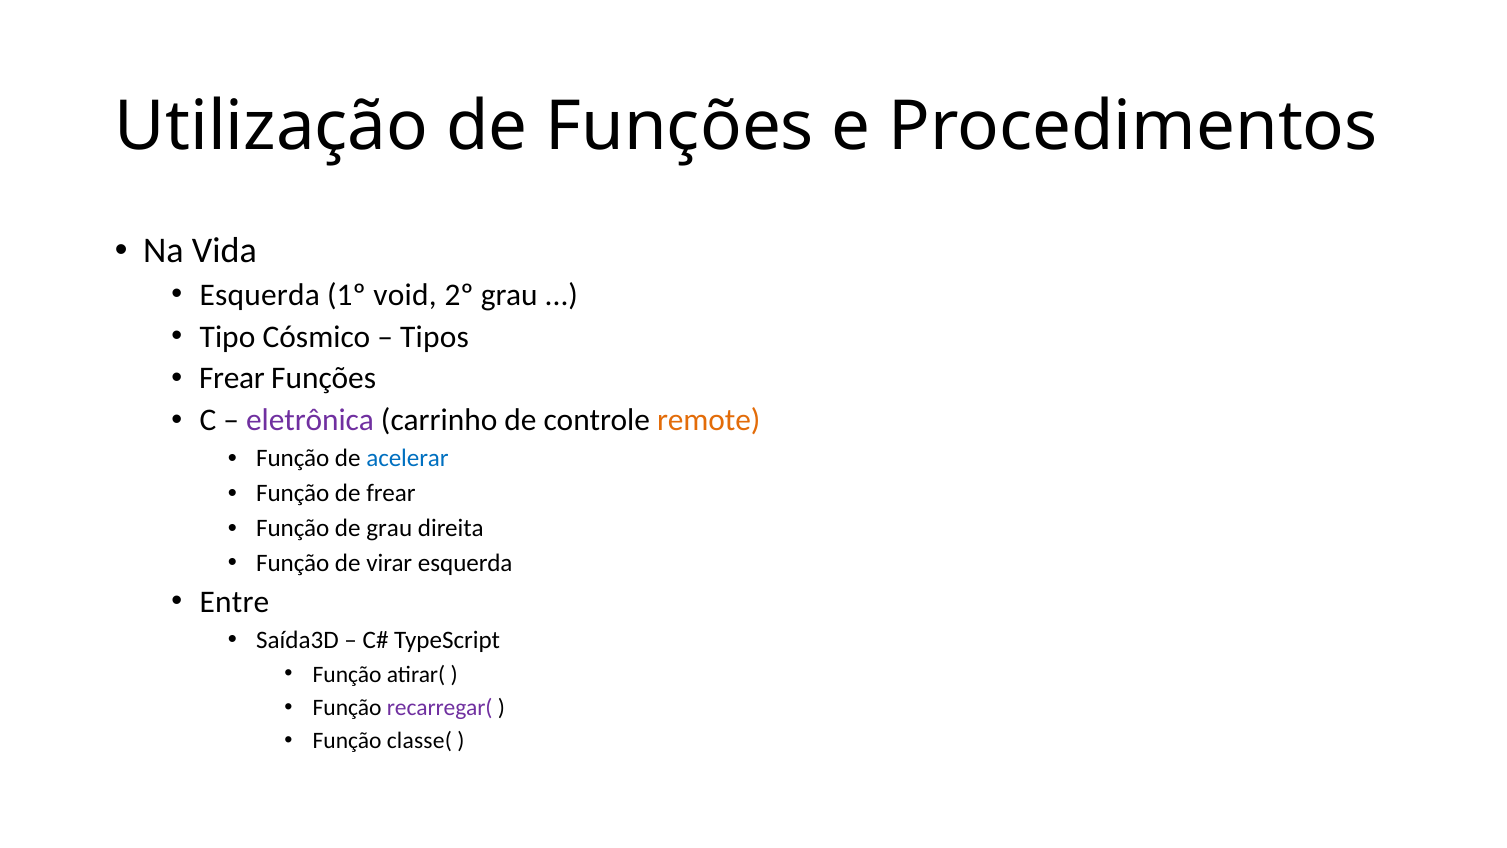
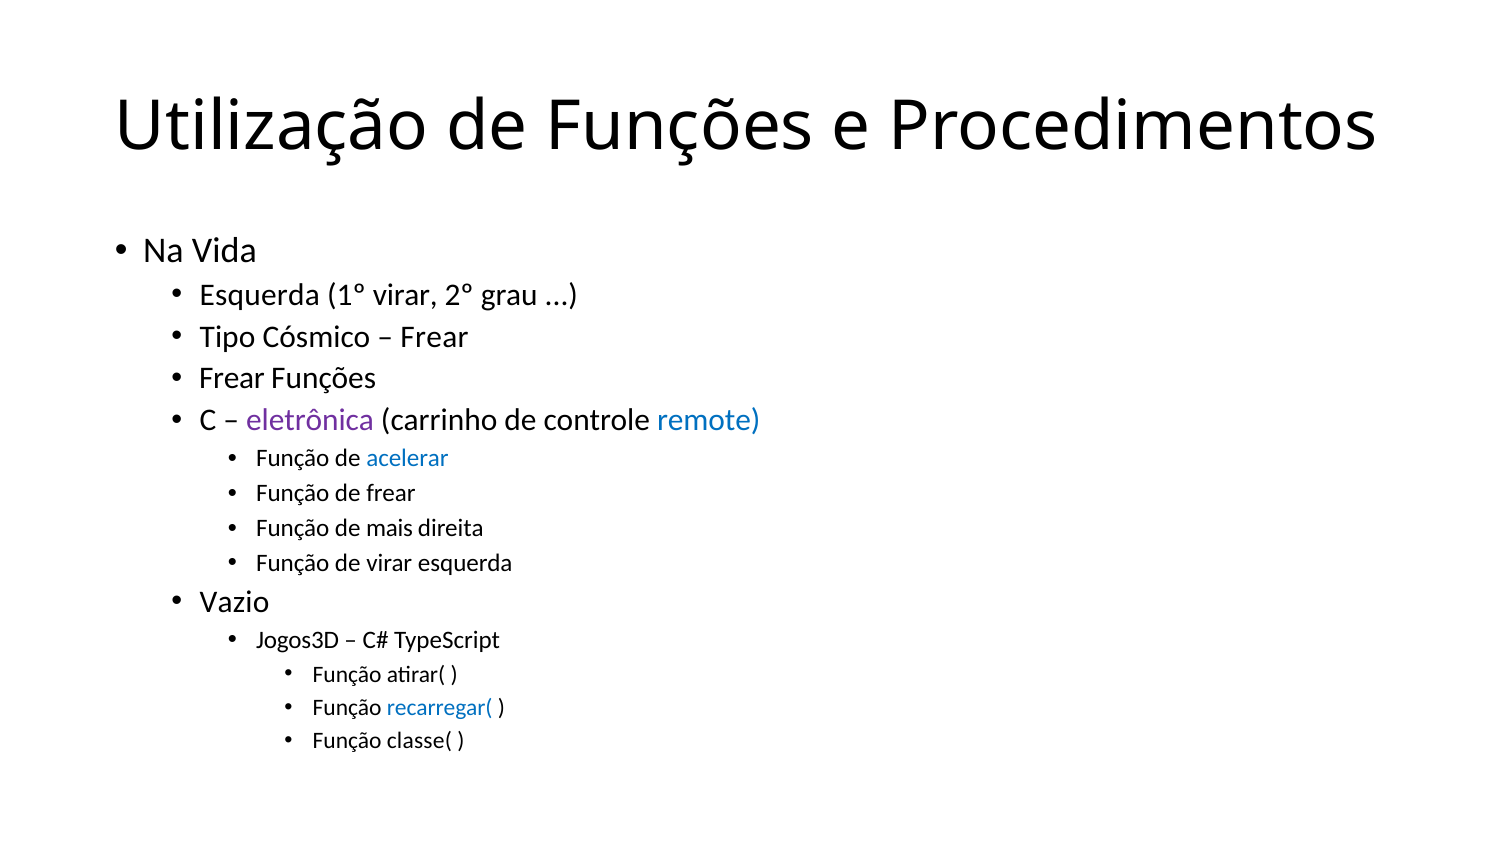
1º void: void -> virar
Tipos at (434, 337): Tipos -> Frear
remote colour: orange -> blue
de grau: grau -> mais
Entre: Entre -> Vazio
Saída3D: Saída3D -> Jogos3D
recarregar( colour: purple -> blue
